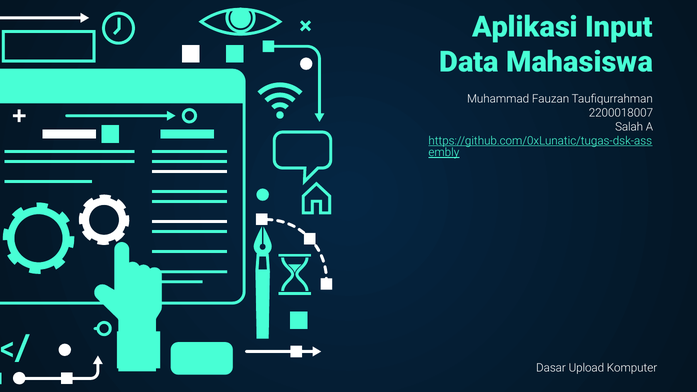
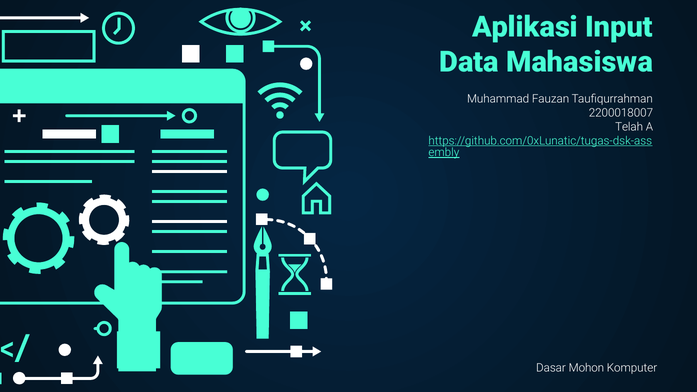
Salah: Salah -> Telah
Upload: Upload -> Mohon
